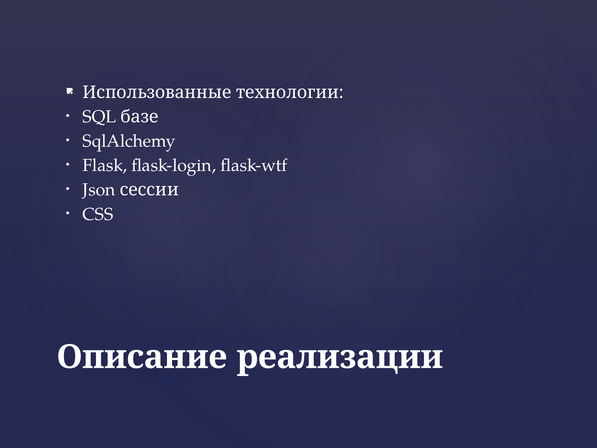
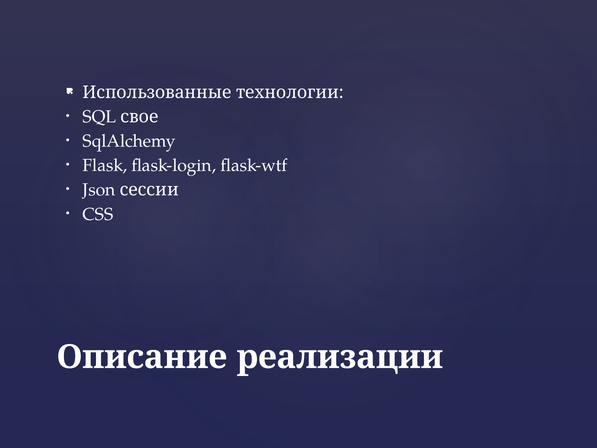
базе: базе -> свое
